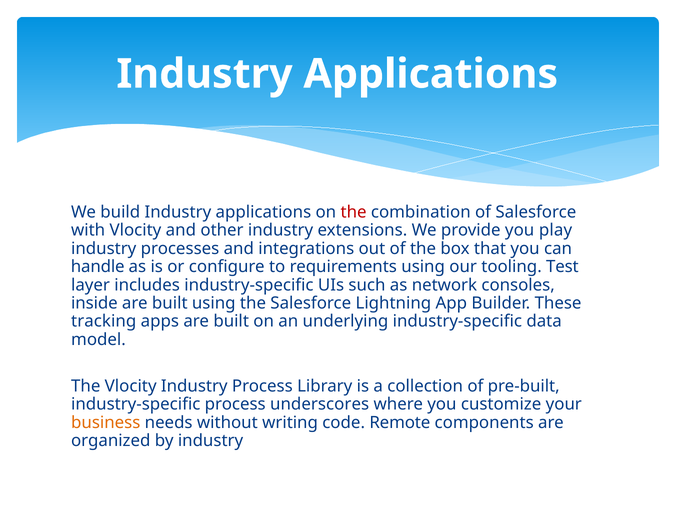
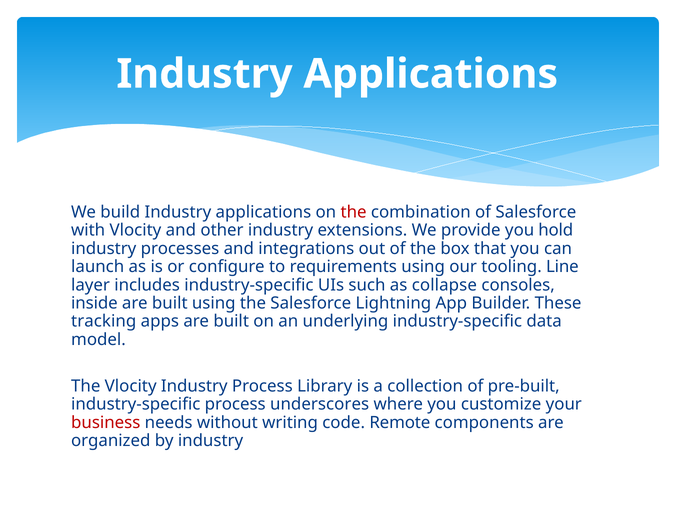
play: play -> hold
handle: handle -> launch
Test: Test -> Line
network: network -> collapse
business colour: orange -> red
